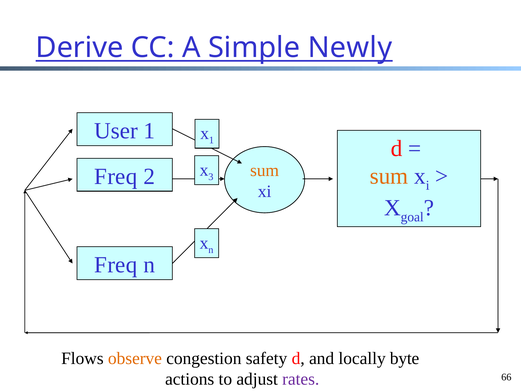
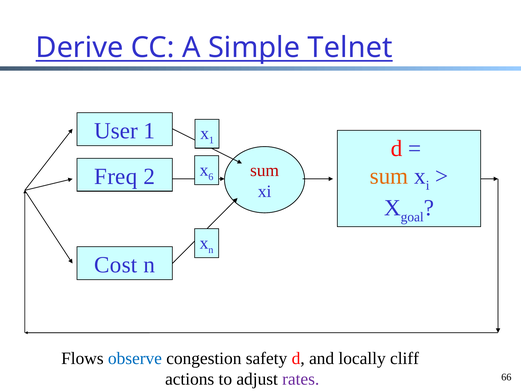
Newly: Newly -> Telnet
3: 3 -> 6
sum at (265, 170) colour: orange -> red
Freq at (116, 265): Freq -> Cost
observe colour: orange -> blue
byte: byte -> cliff
